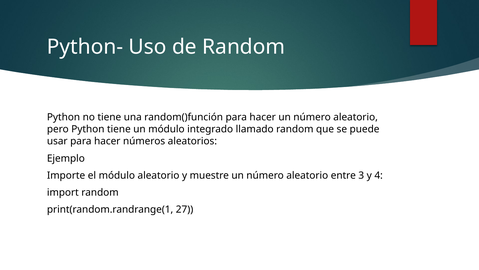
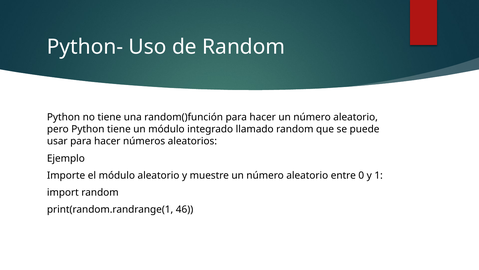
3: 3 -> 0
4: 4 -> 1
27: 27 -> 46
